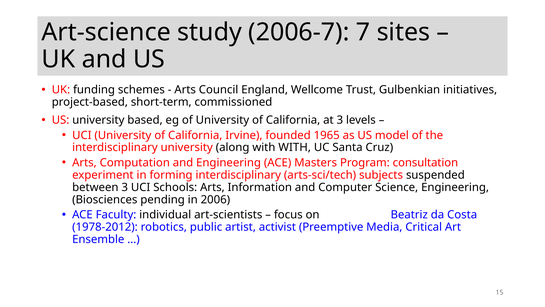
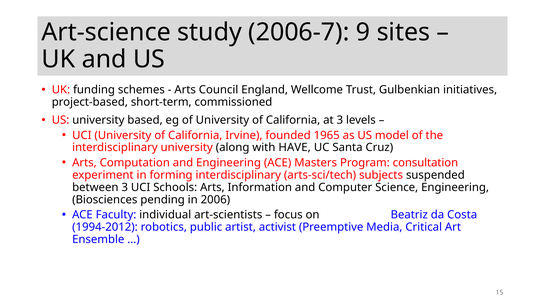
7: 7 -> 9
with WITH: WITH -> HAVE
1978-2012: 1978-2012 -> 1994-2012
